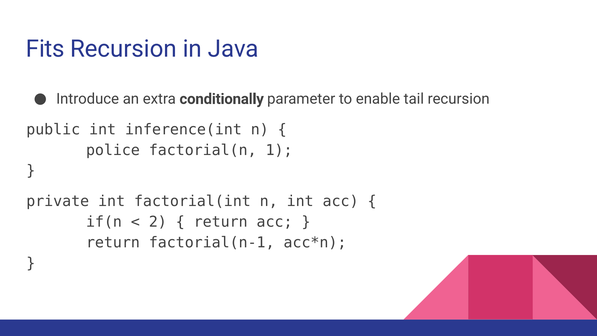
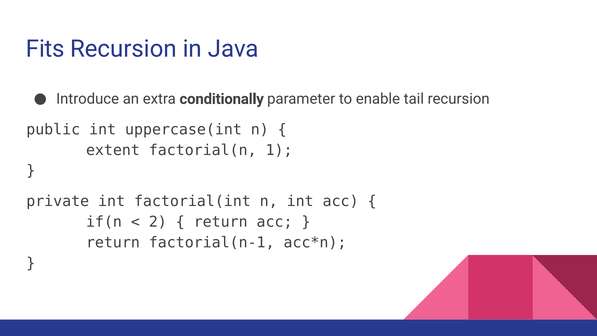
inference(int: inference(int -> uppercase(int
police: police -> extent
